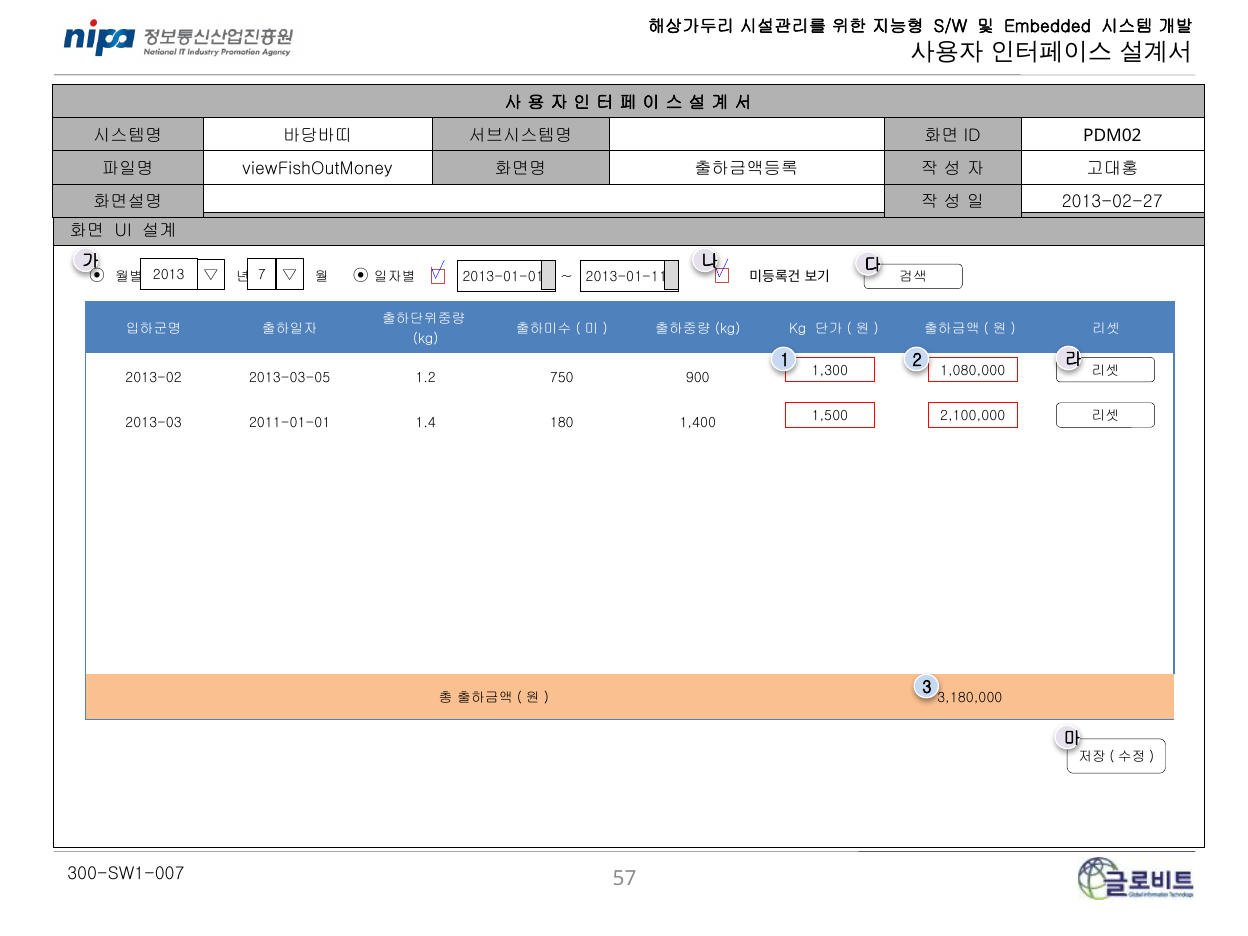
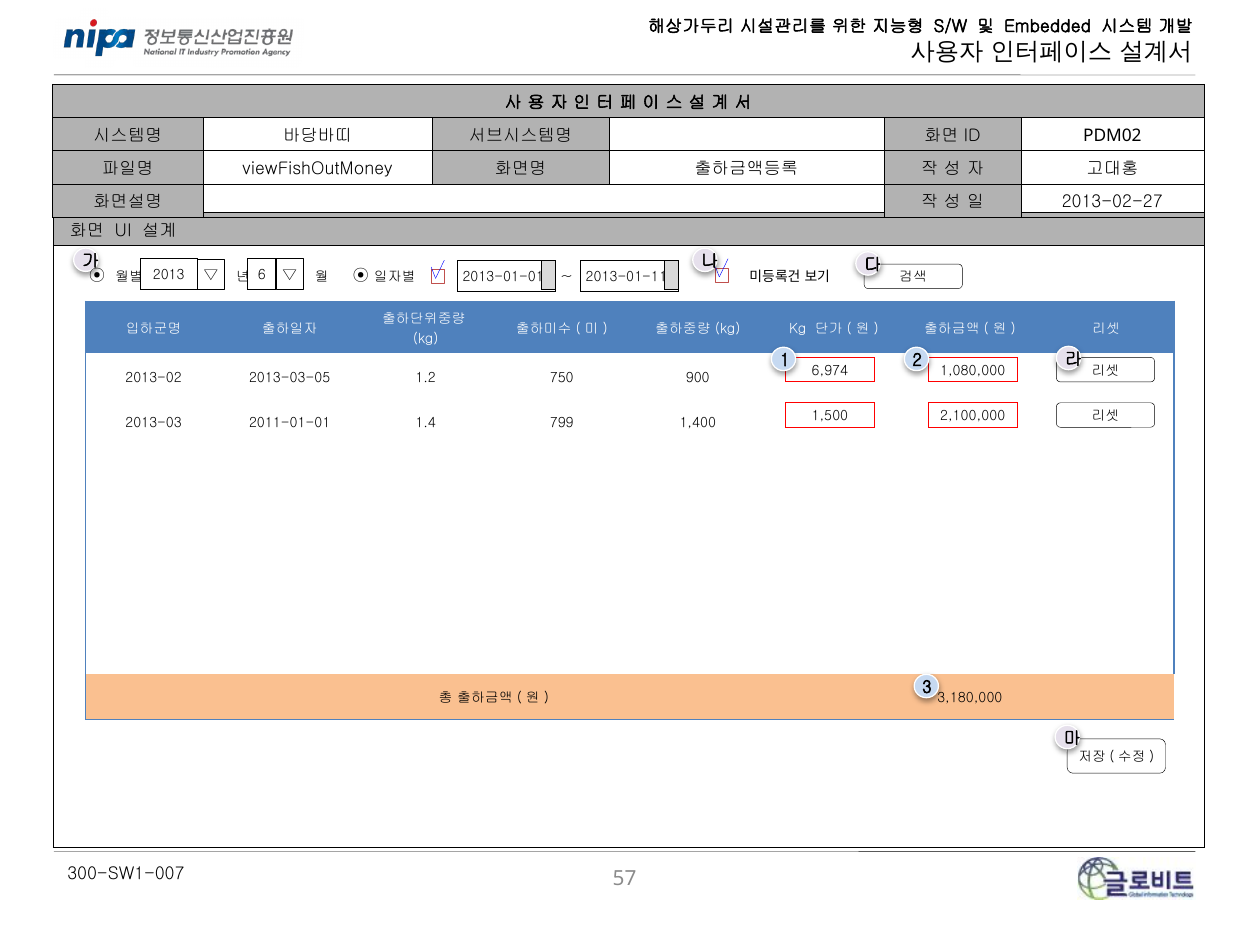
7: 7 -> 6
1,300: 1,300 -> 6,974
180: 180 -> 799
